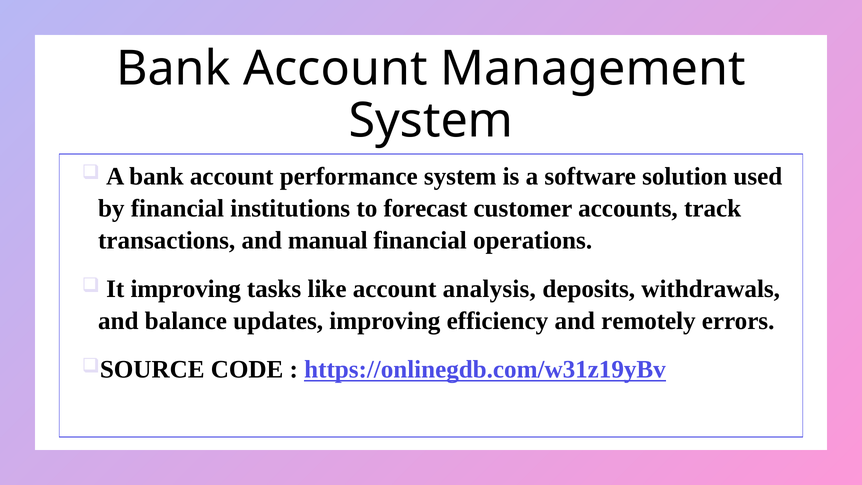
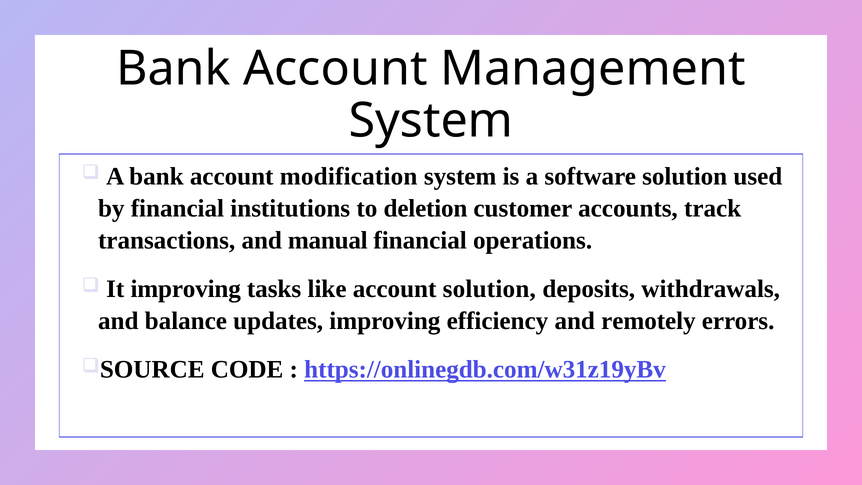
performance: performance -> modification
forecast: forecast -> deletion
account analysis: analysis -> solution
